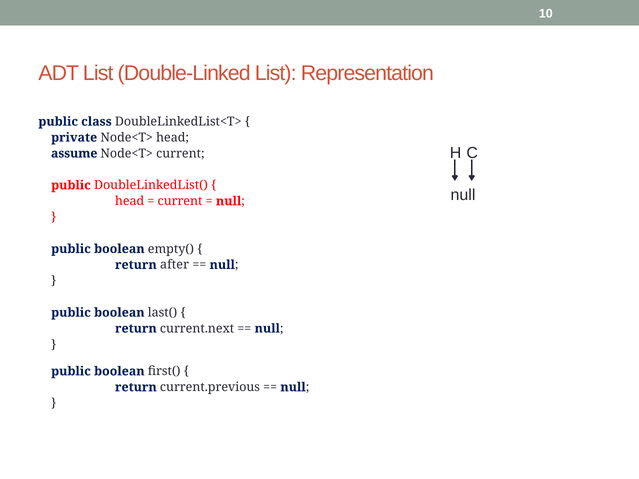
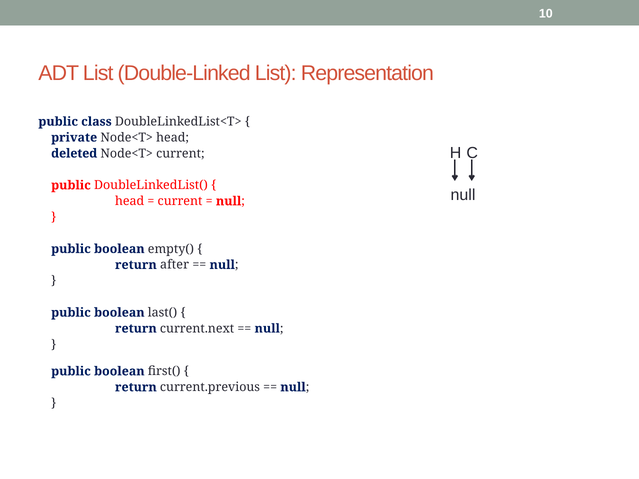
assume: assume -> deleted
